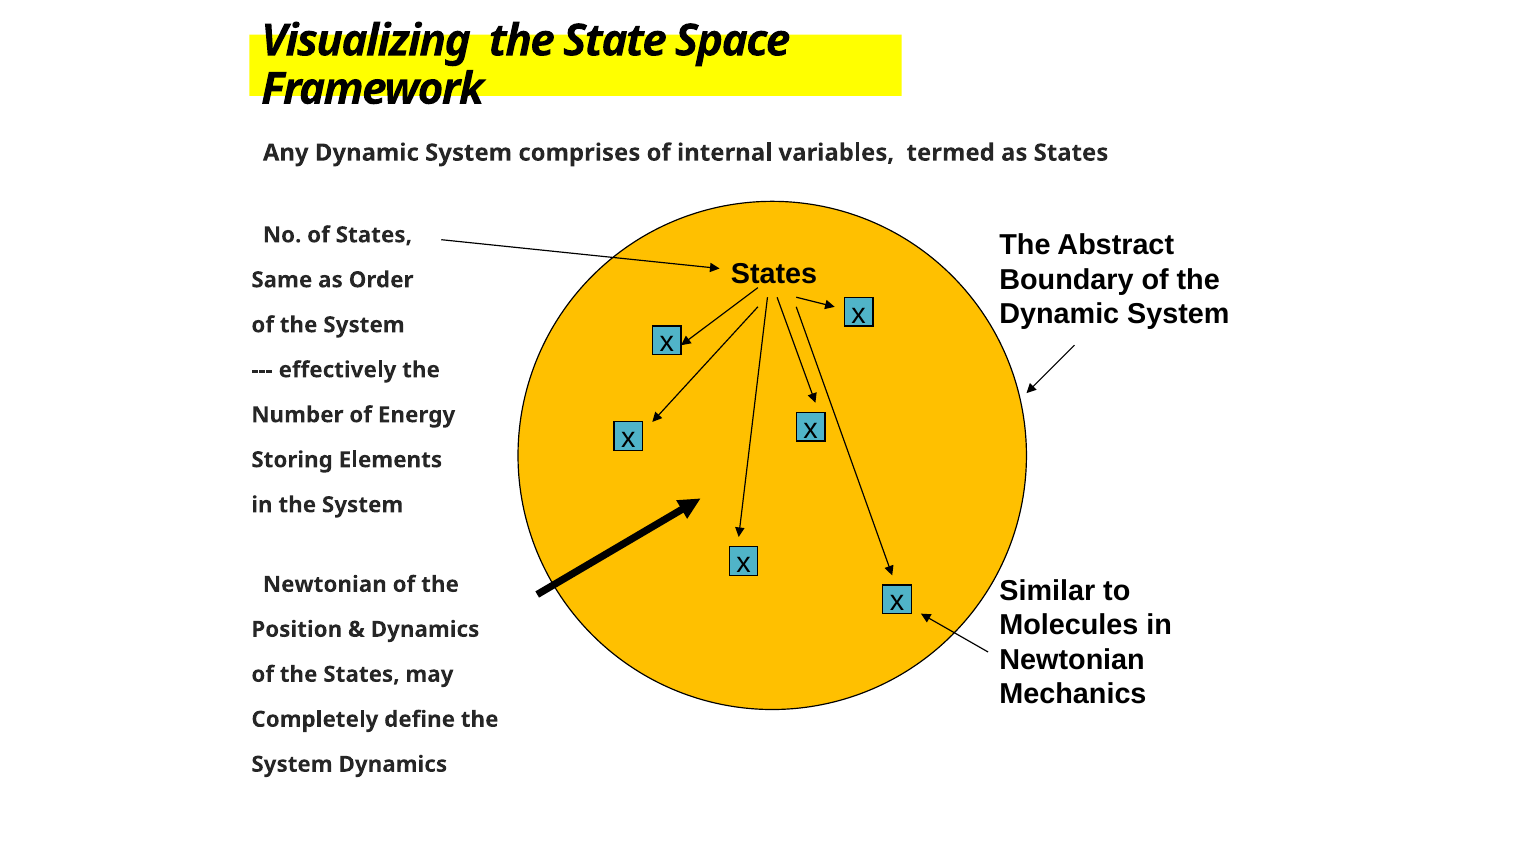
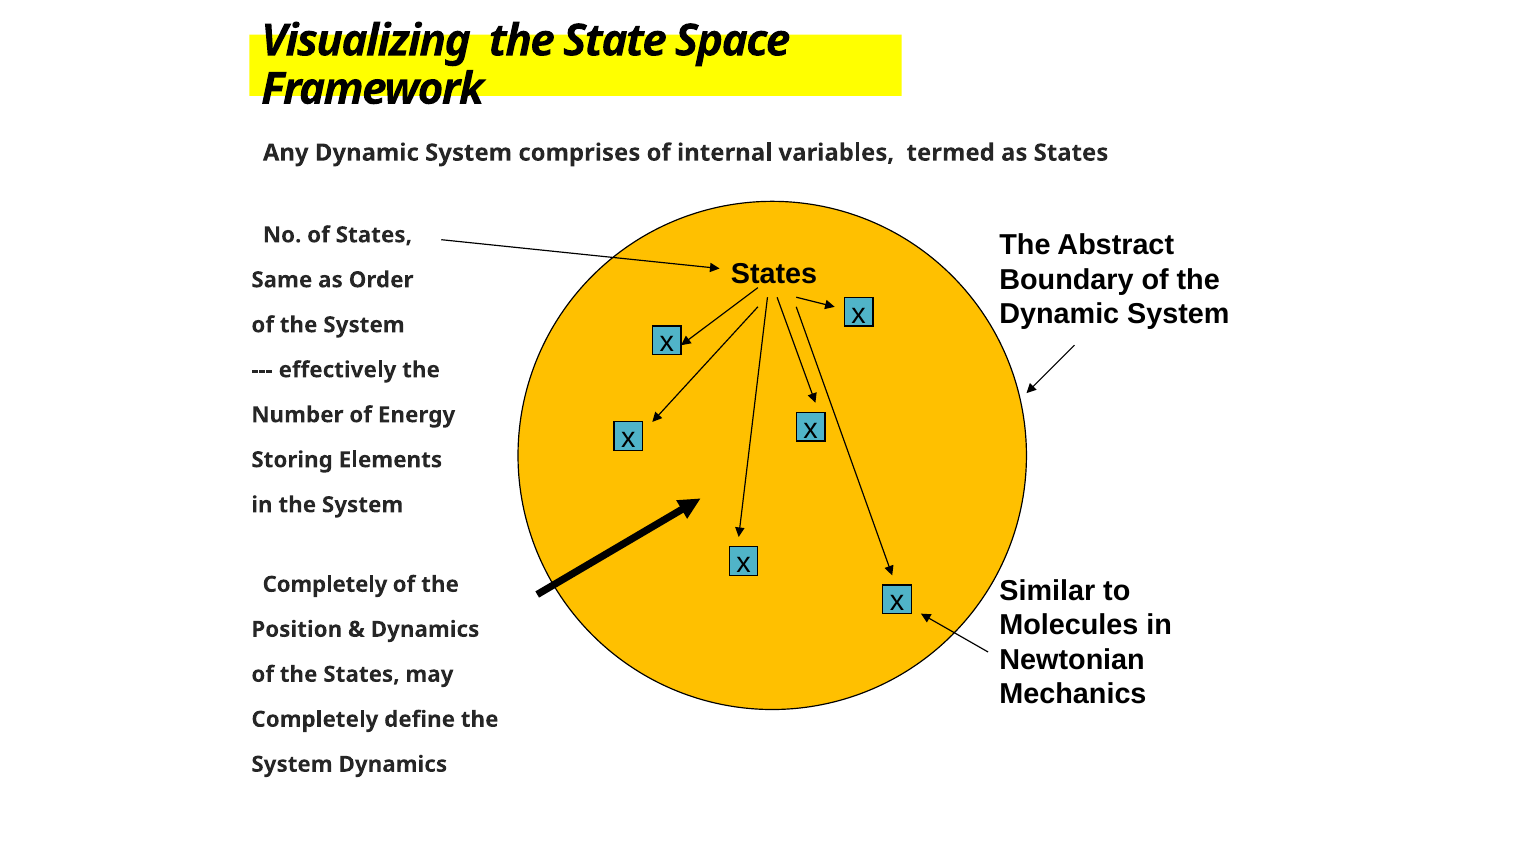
Newtonian at (325, 585): Newtonian -> Completely
